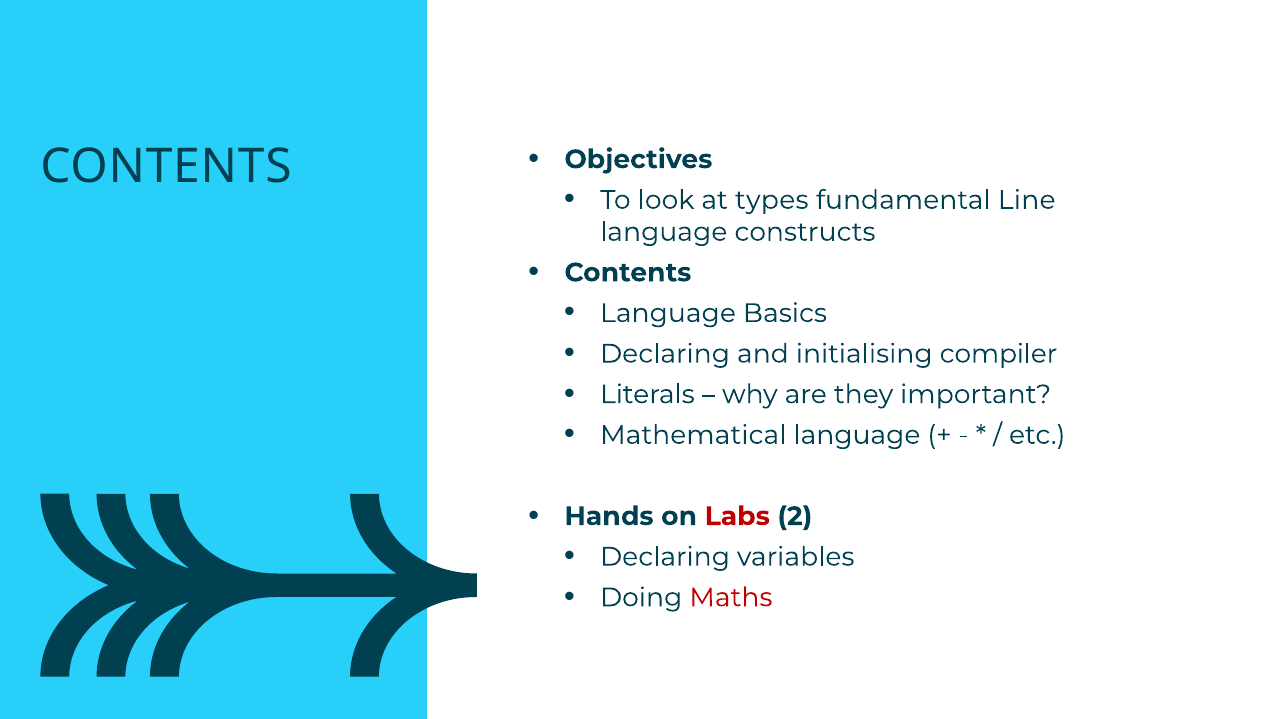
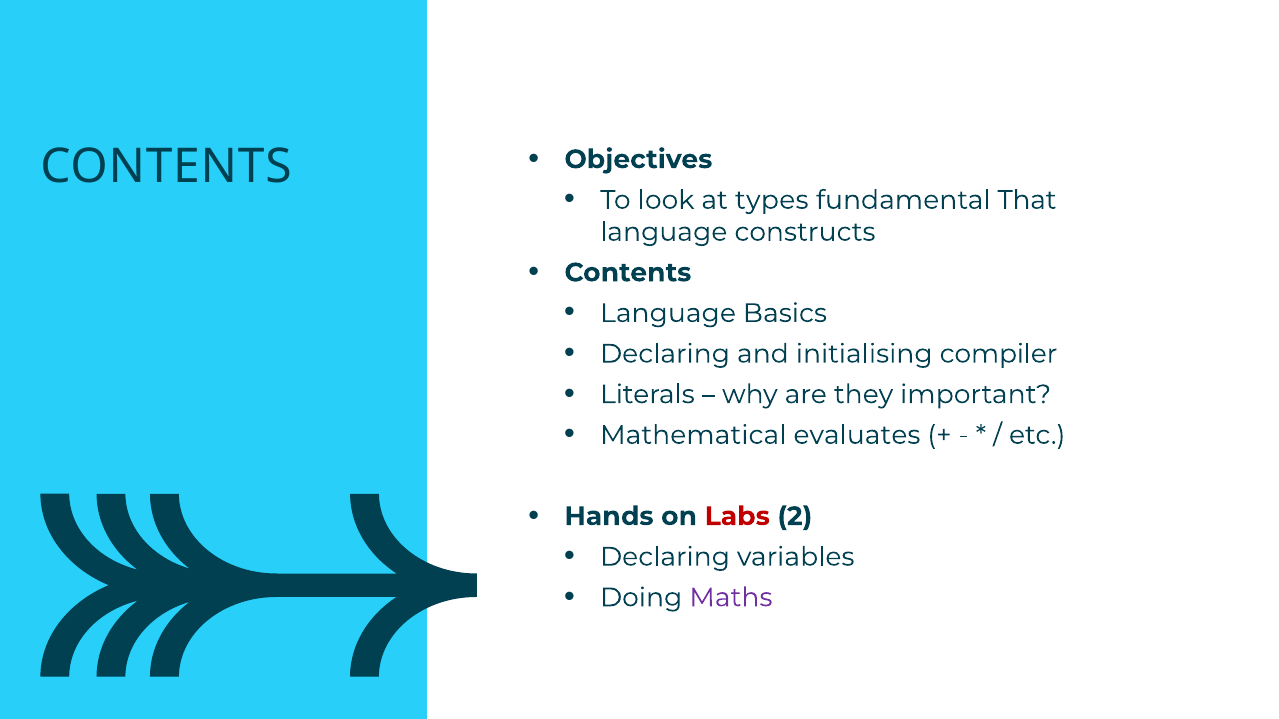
Line: Line -> That
Mathematical language: language -> evaluates
Maths colour: red -> purple
